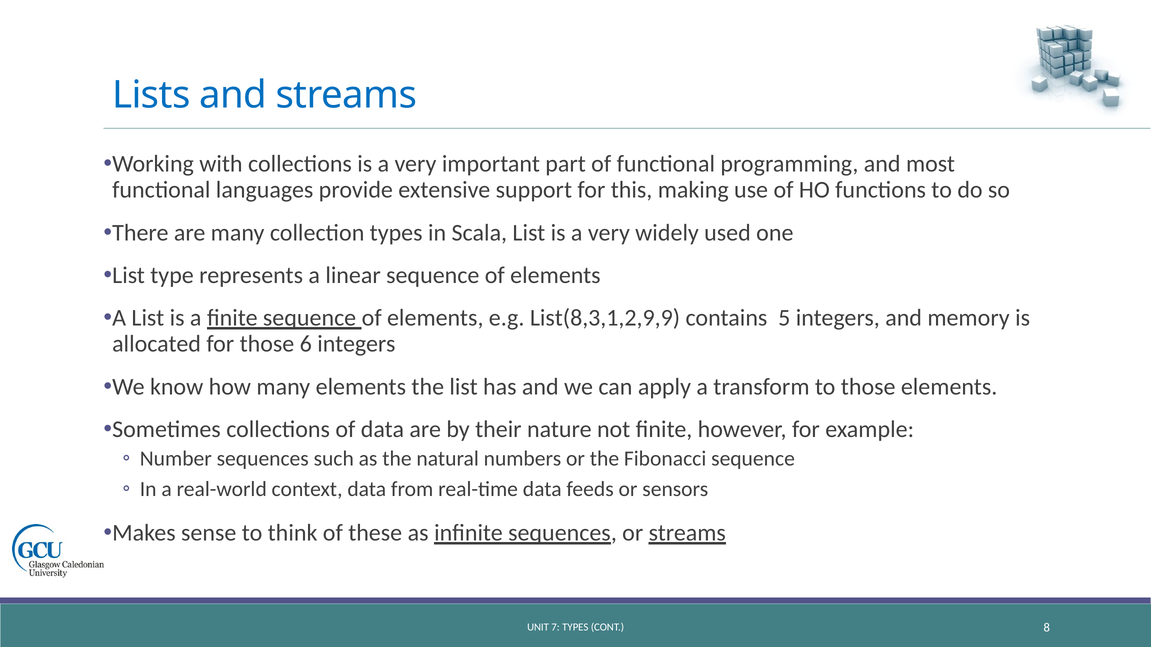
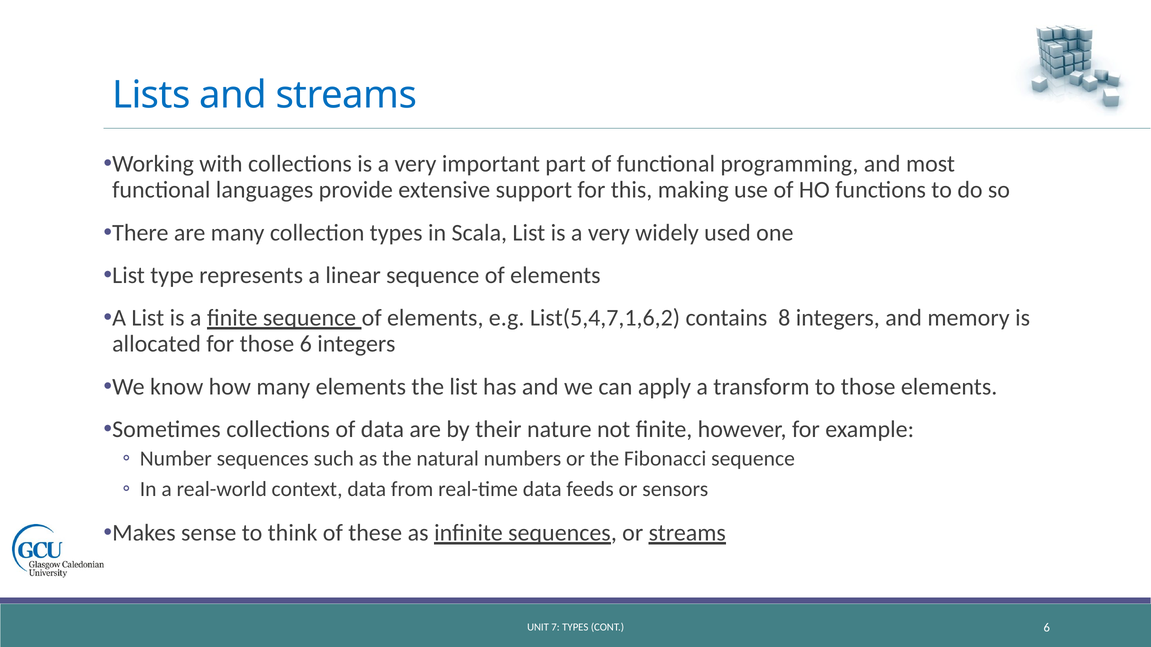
List(8,3,1,2,9,9: List(8,3,1,2,9,9 -> List(5,4,7,1,6,2
5: 5 -> 8
CONT 8: 8 -> 6
